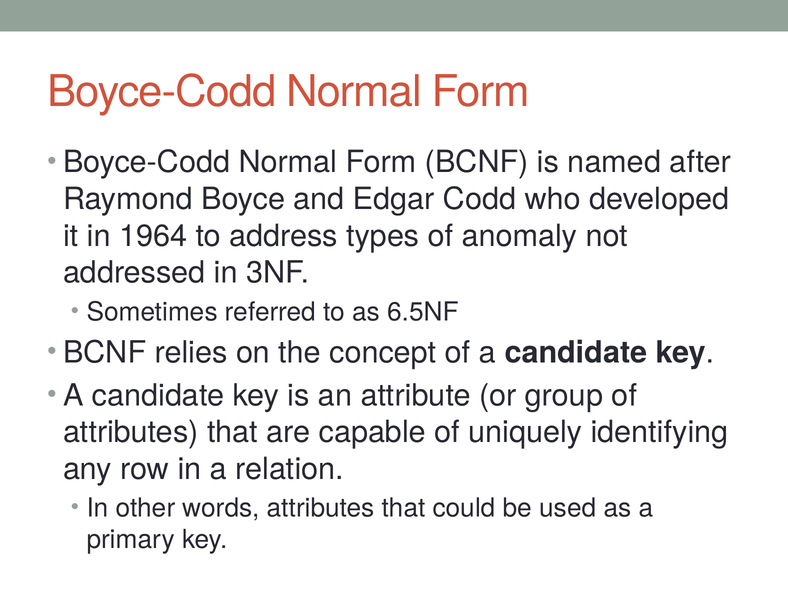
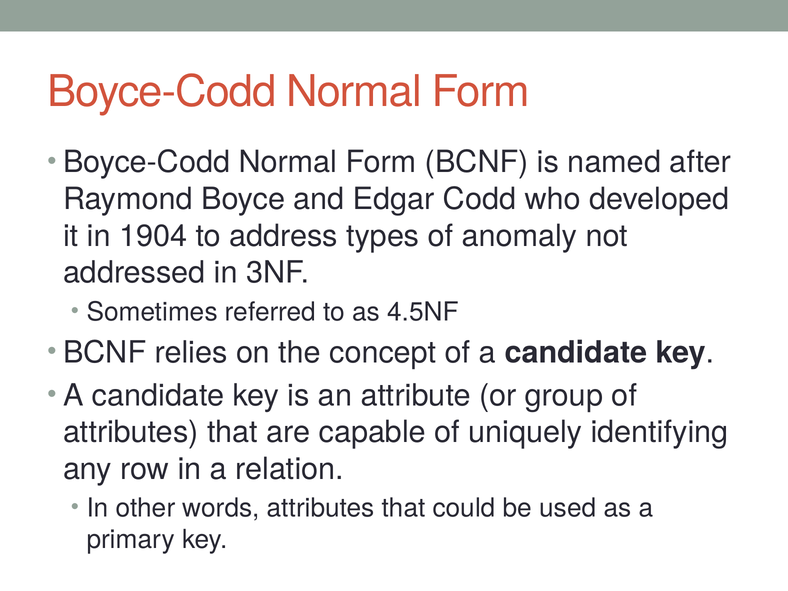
1964: 1964 -> 1904
6.5NF: 6.5NF -> 4.5NF
